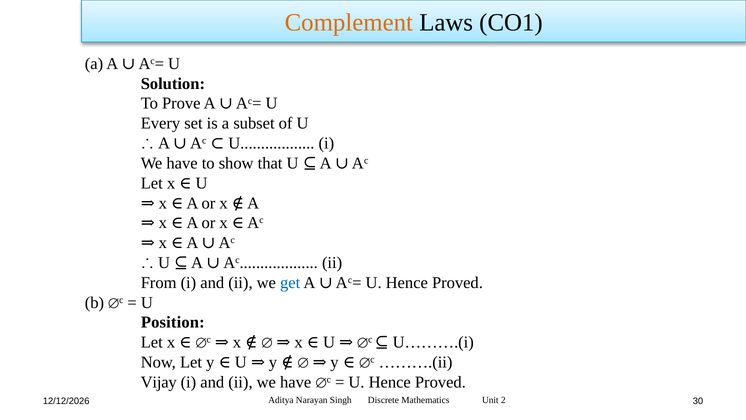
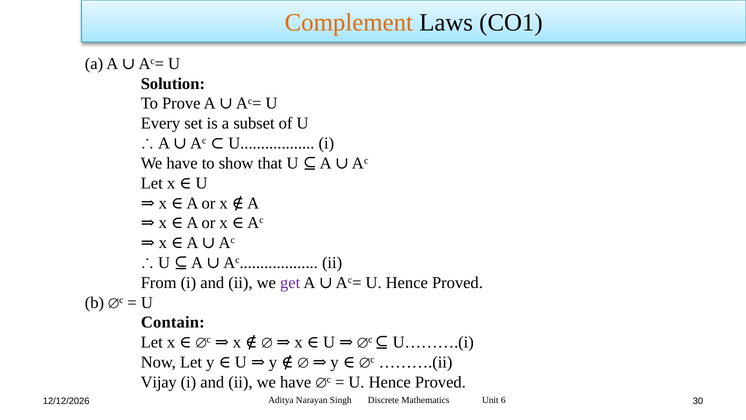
get colour: blue -> purple
Position: Position -> Contain
2: 2 -> 6
